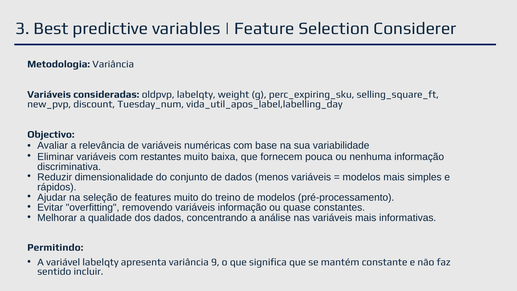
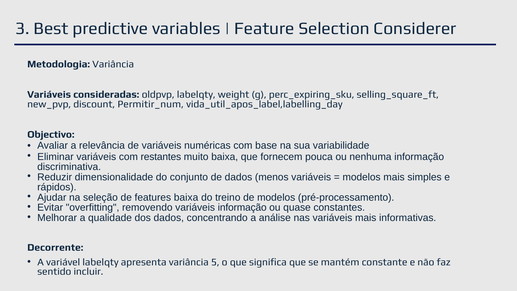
Tuesday_num: Tuesday_num -> Permitir_num
features muito: muito -> baixa
Permitindo: Permitindo -> Decorrente
9: 9 -> 5
